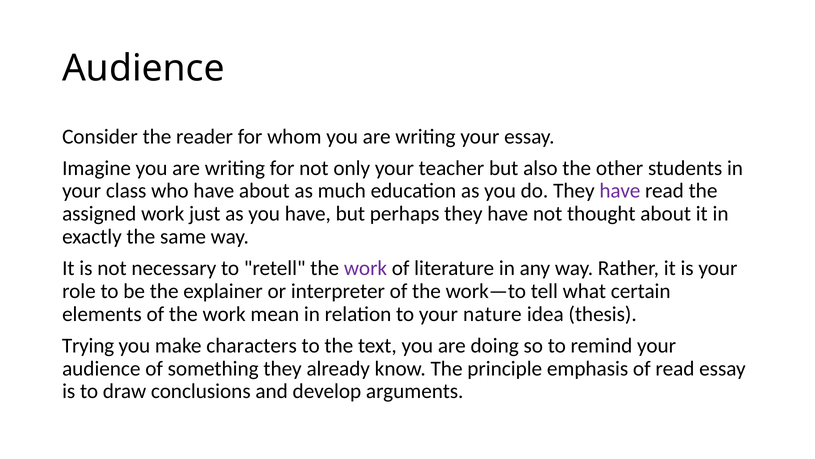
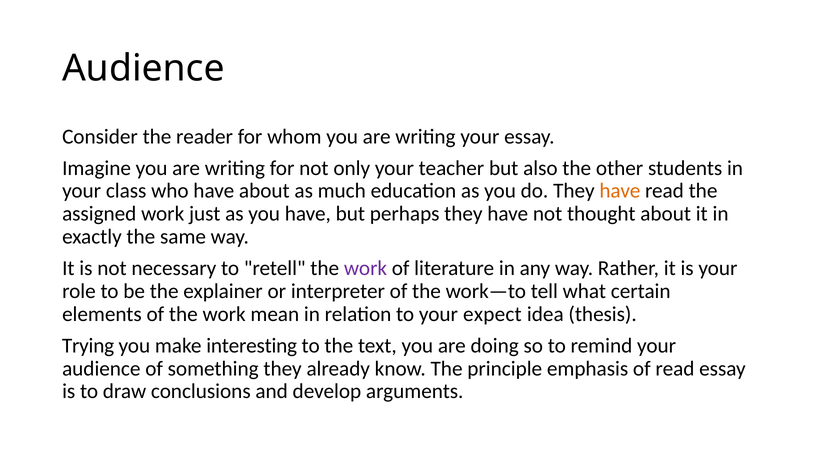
have at (620, 191) colour: purple -> orange
nature: nature -> expect
characters: characters -> interesting
